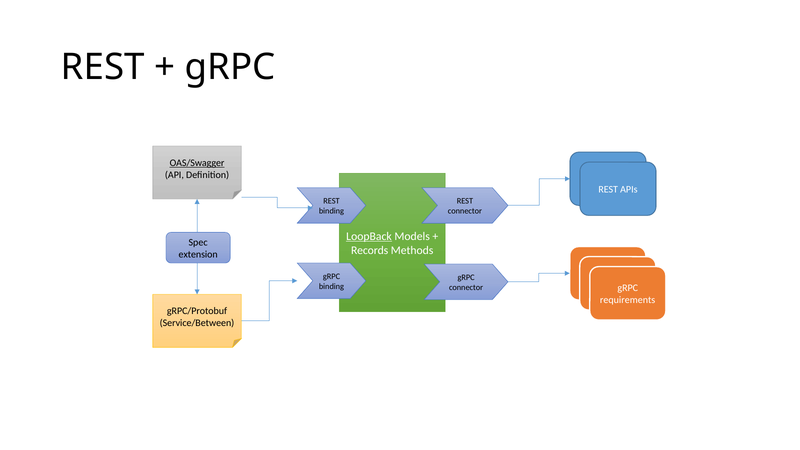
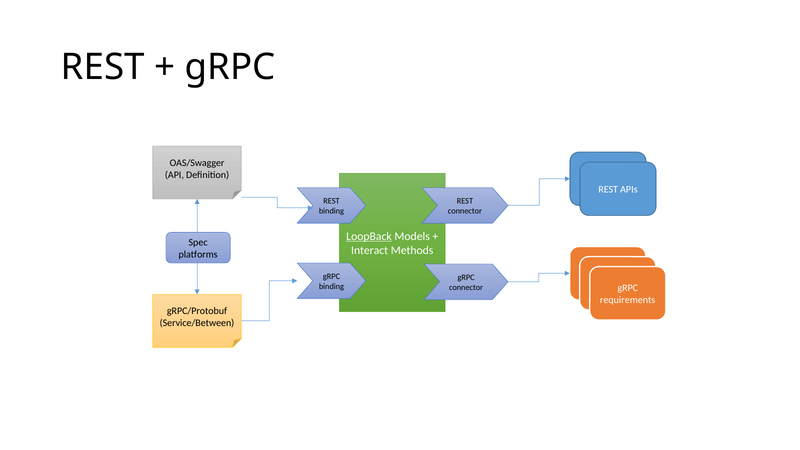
OAS/Swagger underline: present -> none
Records: Records -> Interact
extension: extension -> platforms
